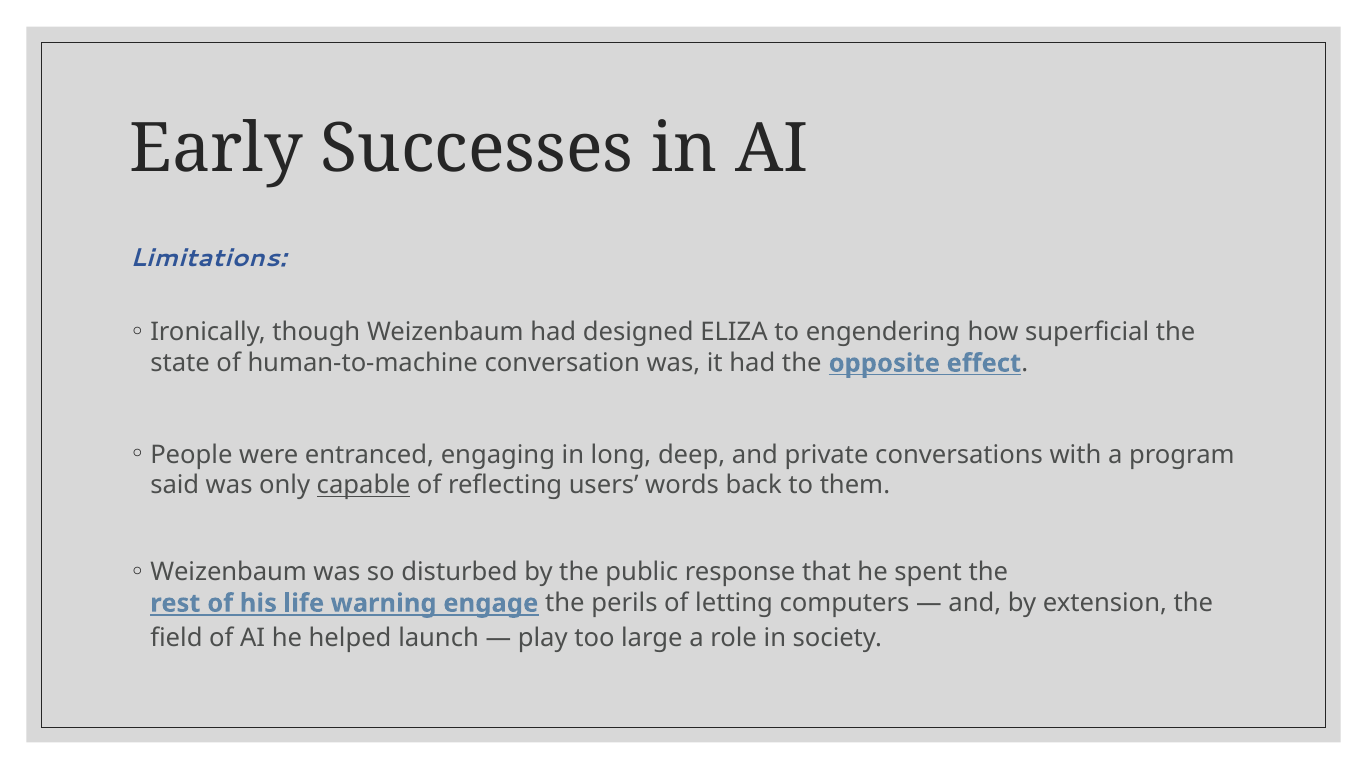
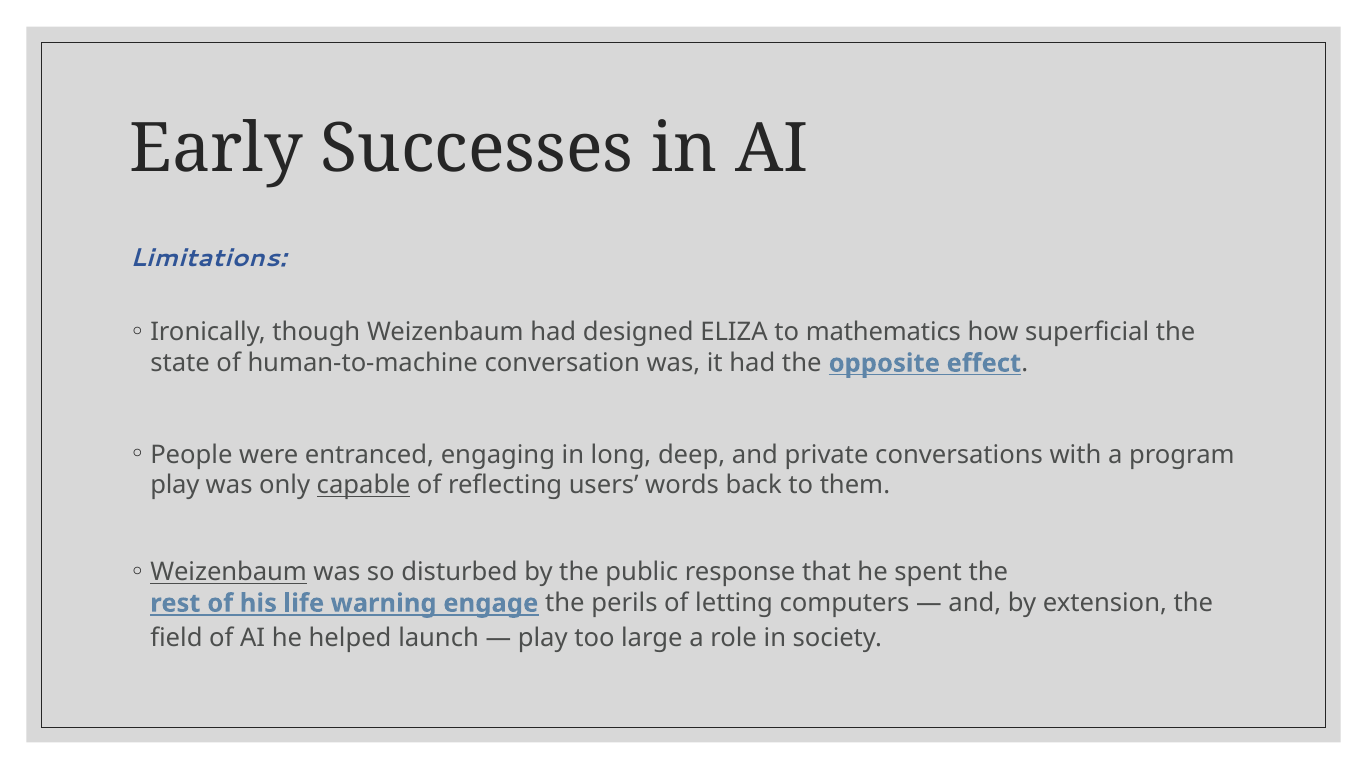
engendering: engendering -> mathematics
said at (175, 485): said -> play
Weizenbaum at (229, 572) underline: none -> present
